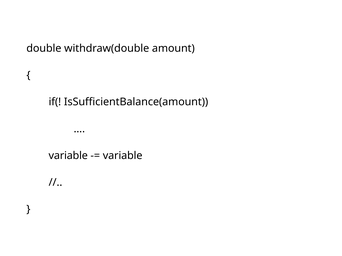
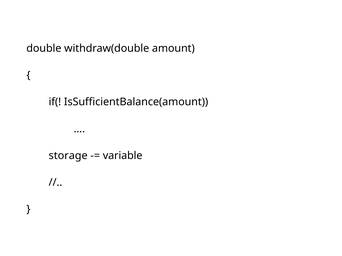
variable at (68, 156): variable -> storage
